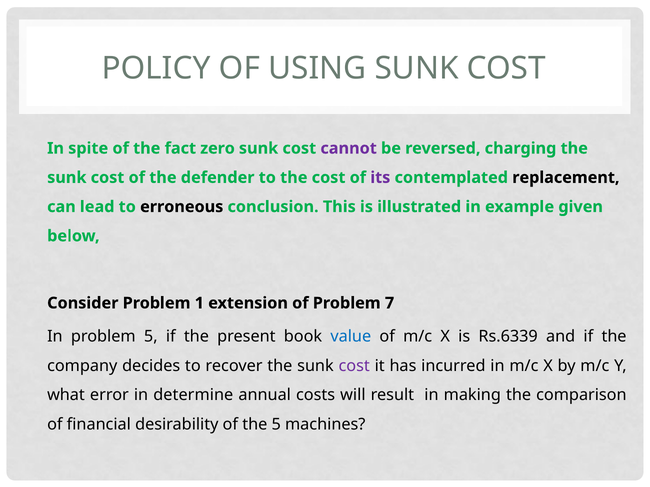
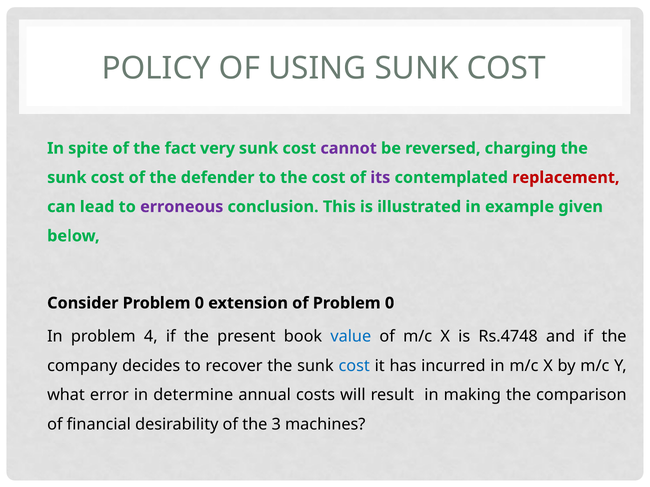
zero: zero -> very
replacement colour: black -> red
erroneous colour: black -> purple
Consider Problem 1: 1 -> 0
of Problem 7: 7 -> 0
problem 5: 5 -> 4
Rs.6339: Rs.6339 -> Rs.4748
cost at (354, 366) colour: purple -> blue
the 5: 5 -> 3
